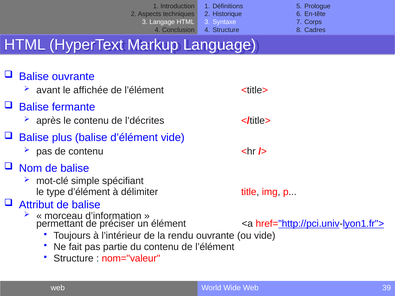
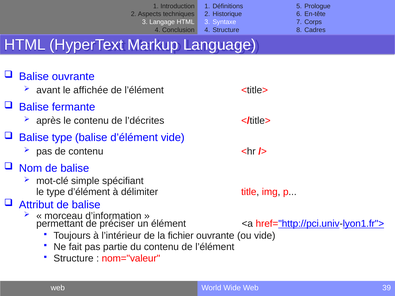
Balise plus: plus -> type
rendu: rendu -> fichier
